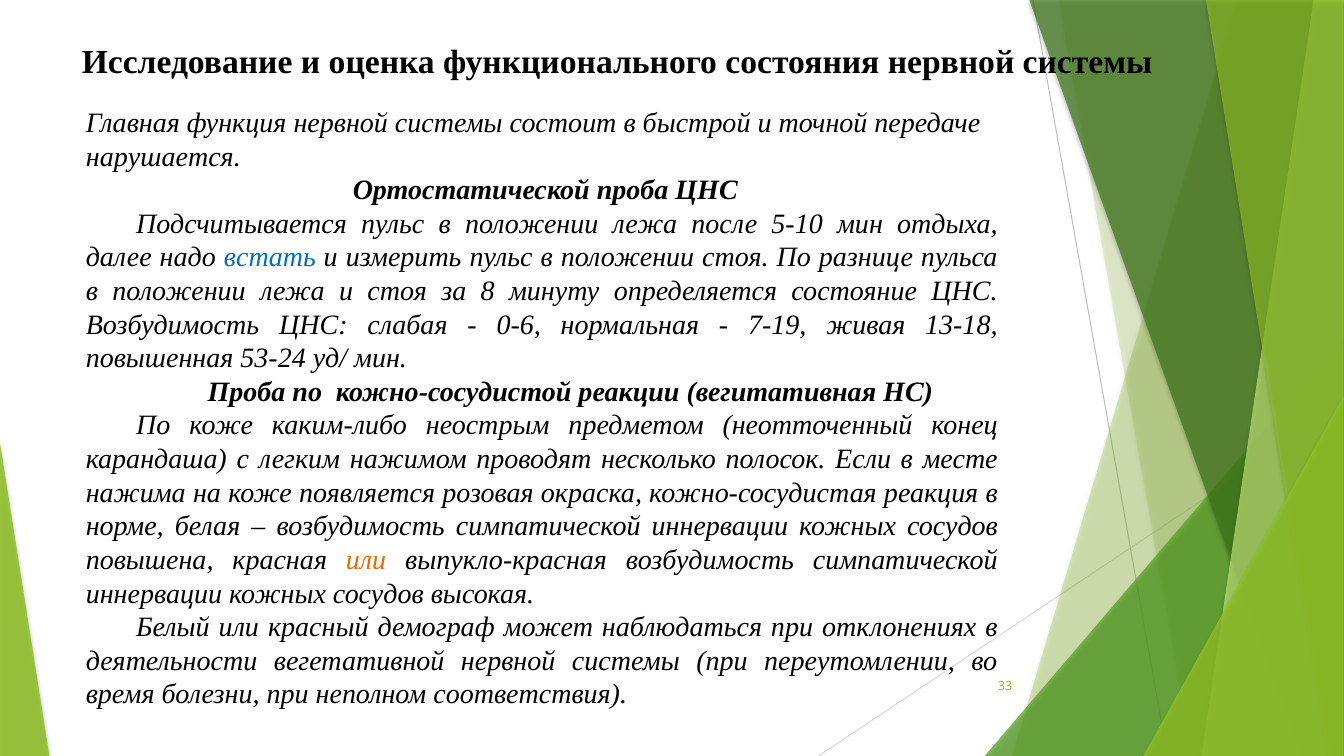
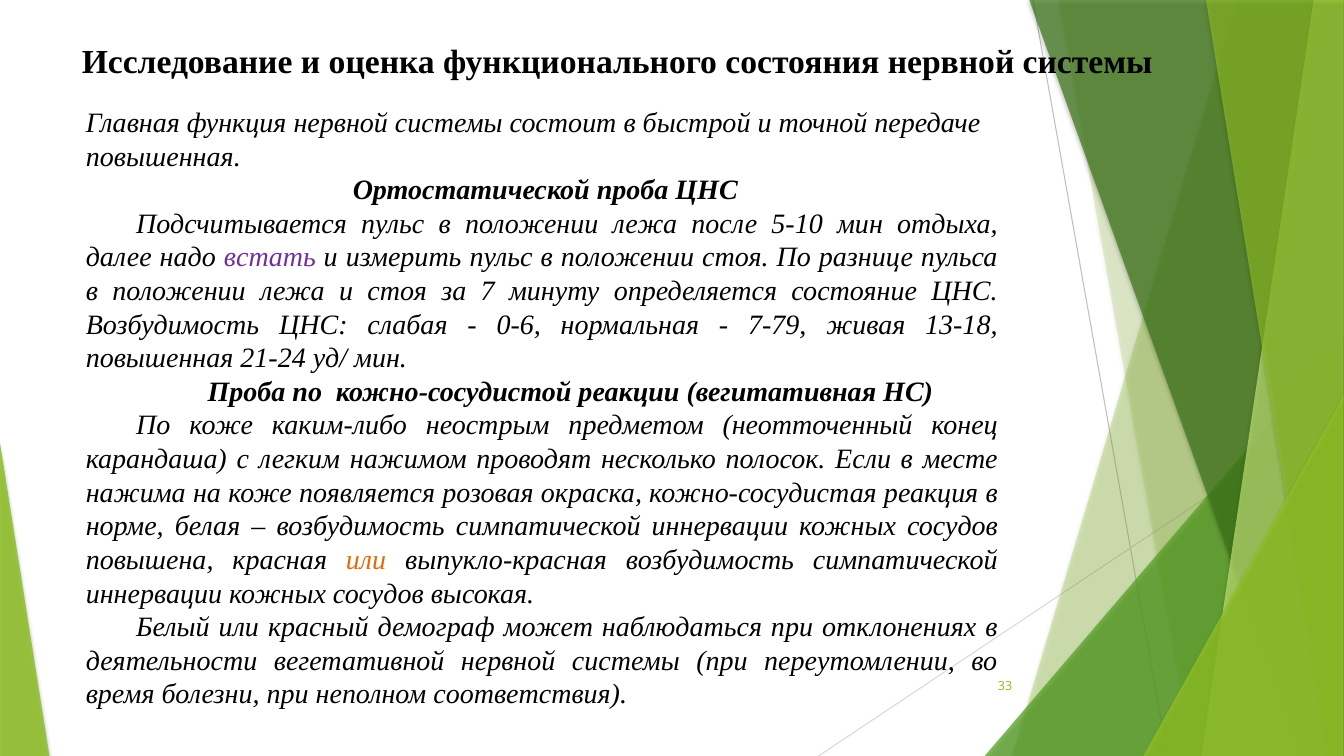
нарушается at (163, 157): нарушается -> повышенная
встать colour: blue -> purple
8: 8 -> 7
7-19: 7-19 -> 7-79
53-24: 53-24 -> 21-24
